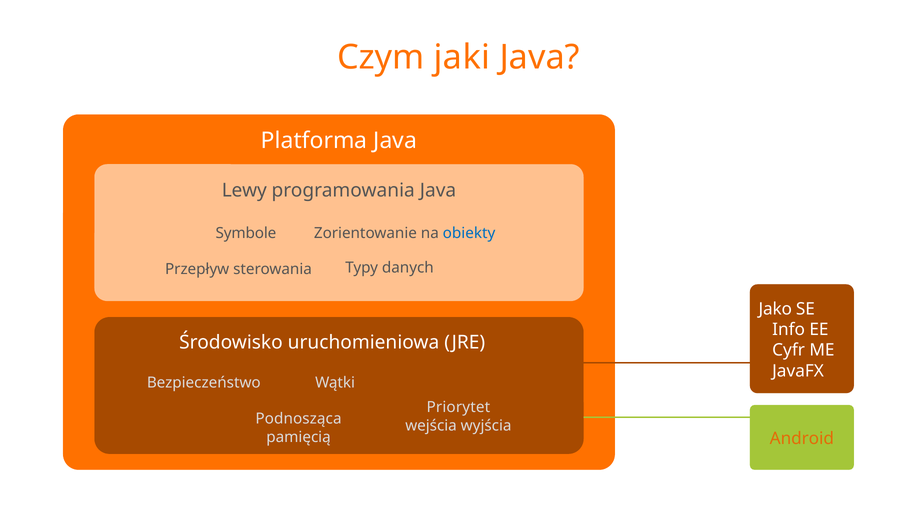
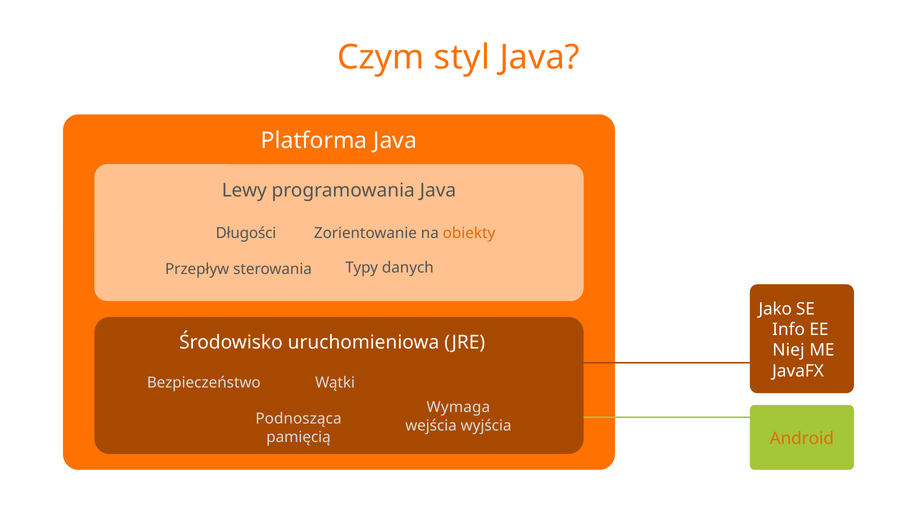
jaki: jaki -> styl
Symbole: Symbole -> Długości
obiekty colour: blue -> orange
Cyfr: Cyfr -> Niej
Priorytet: Priorytet -> Wymaga
